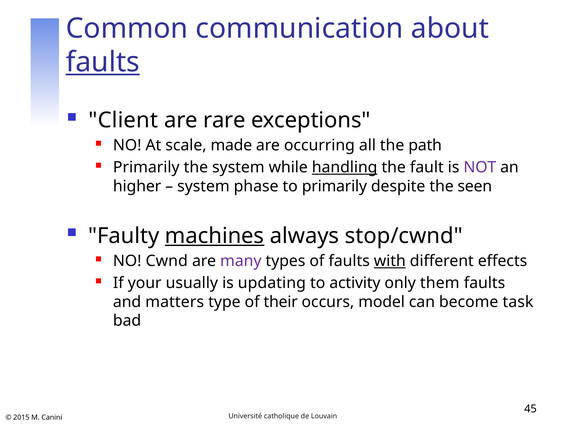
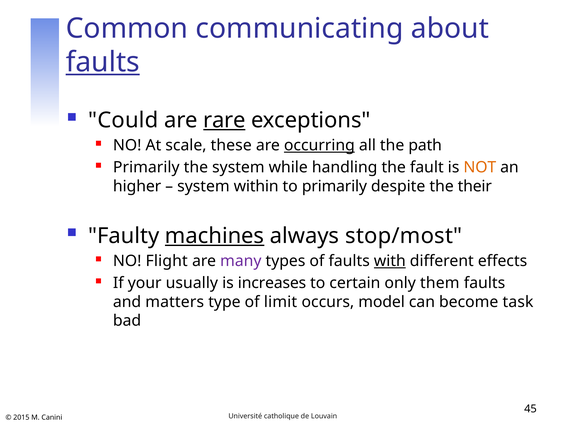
communication: communication -> communicating
Client: Client -> Could
rare underline: none -> present
made: made -> these
occurring underline: none -> present
handling underline: present -> none
NOT colour: purple -> orange
phase: phase -> within
seen: seen -> their
stop/cwnd: stop/cwnd -> stop/most
Cwnd: Cwnd -> Flight
updating: updating -> increases
activity: activity -> certain
their: their -> limit
